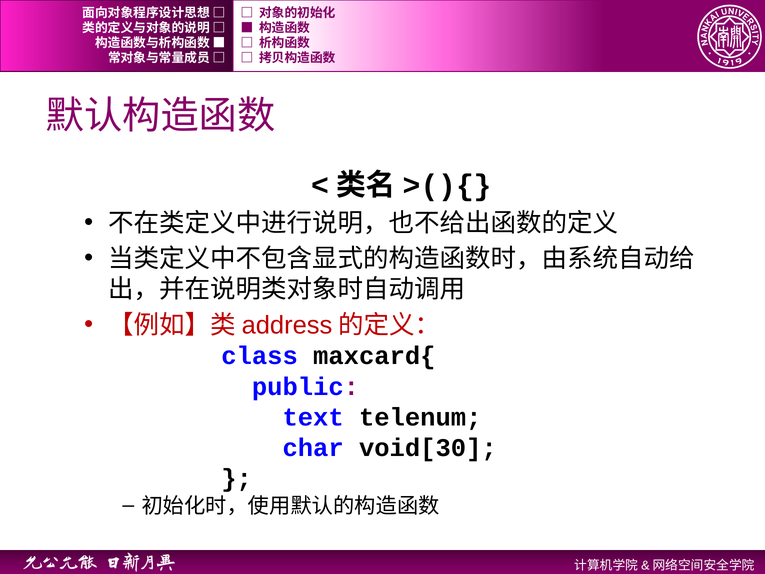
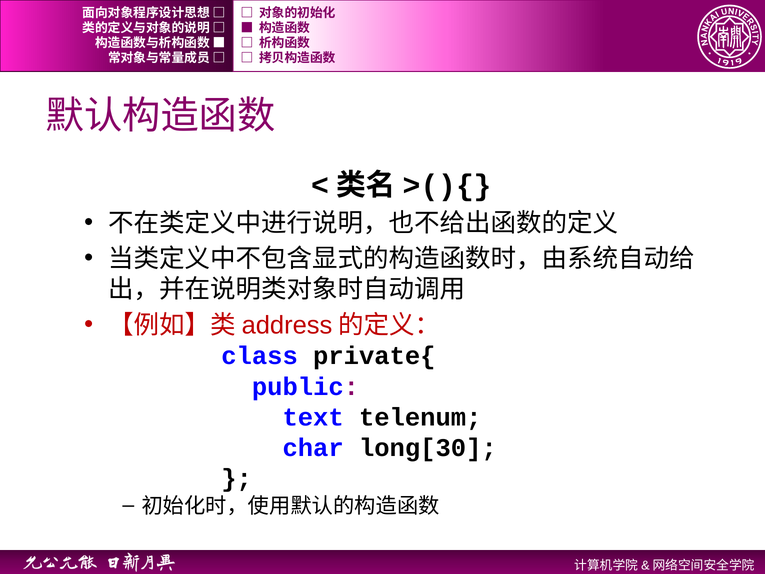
maxcard{: maxcard{ -> private{
void[30: void[30 -> long[30
